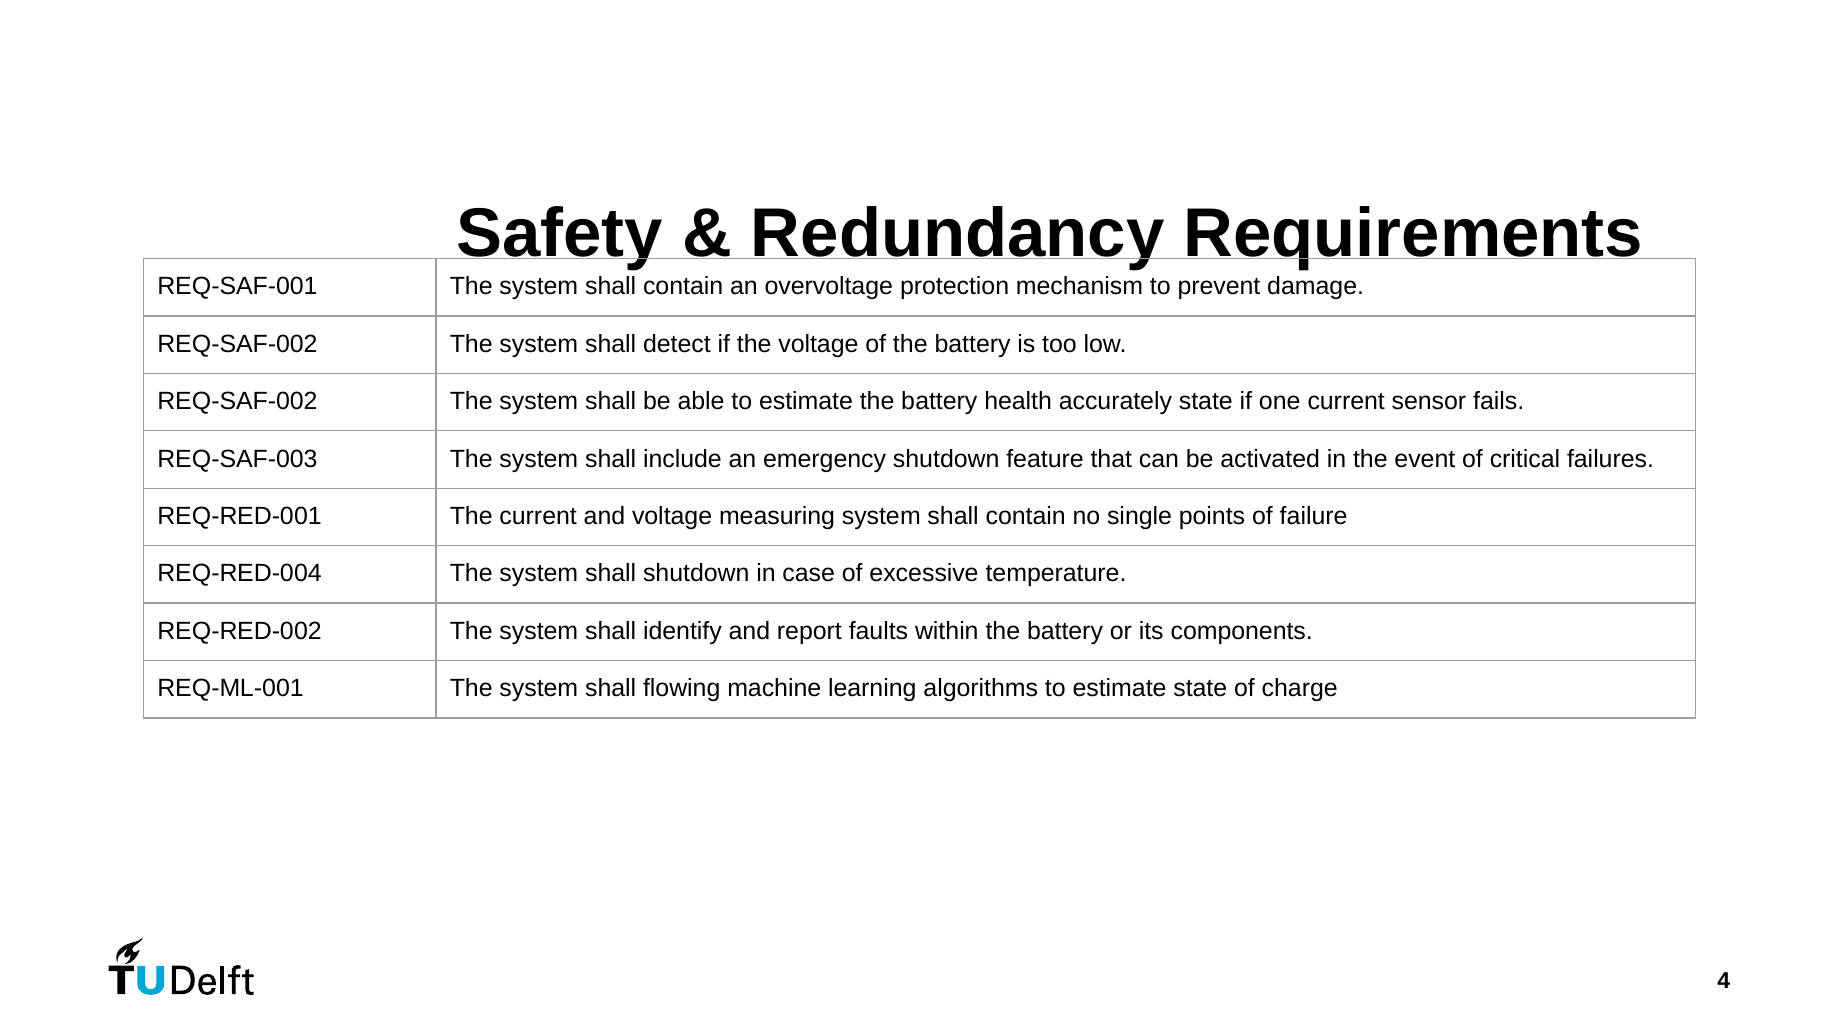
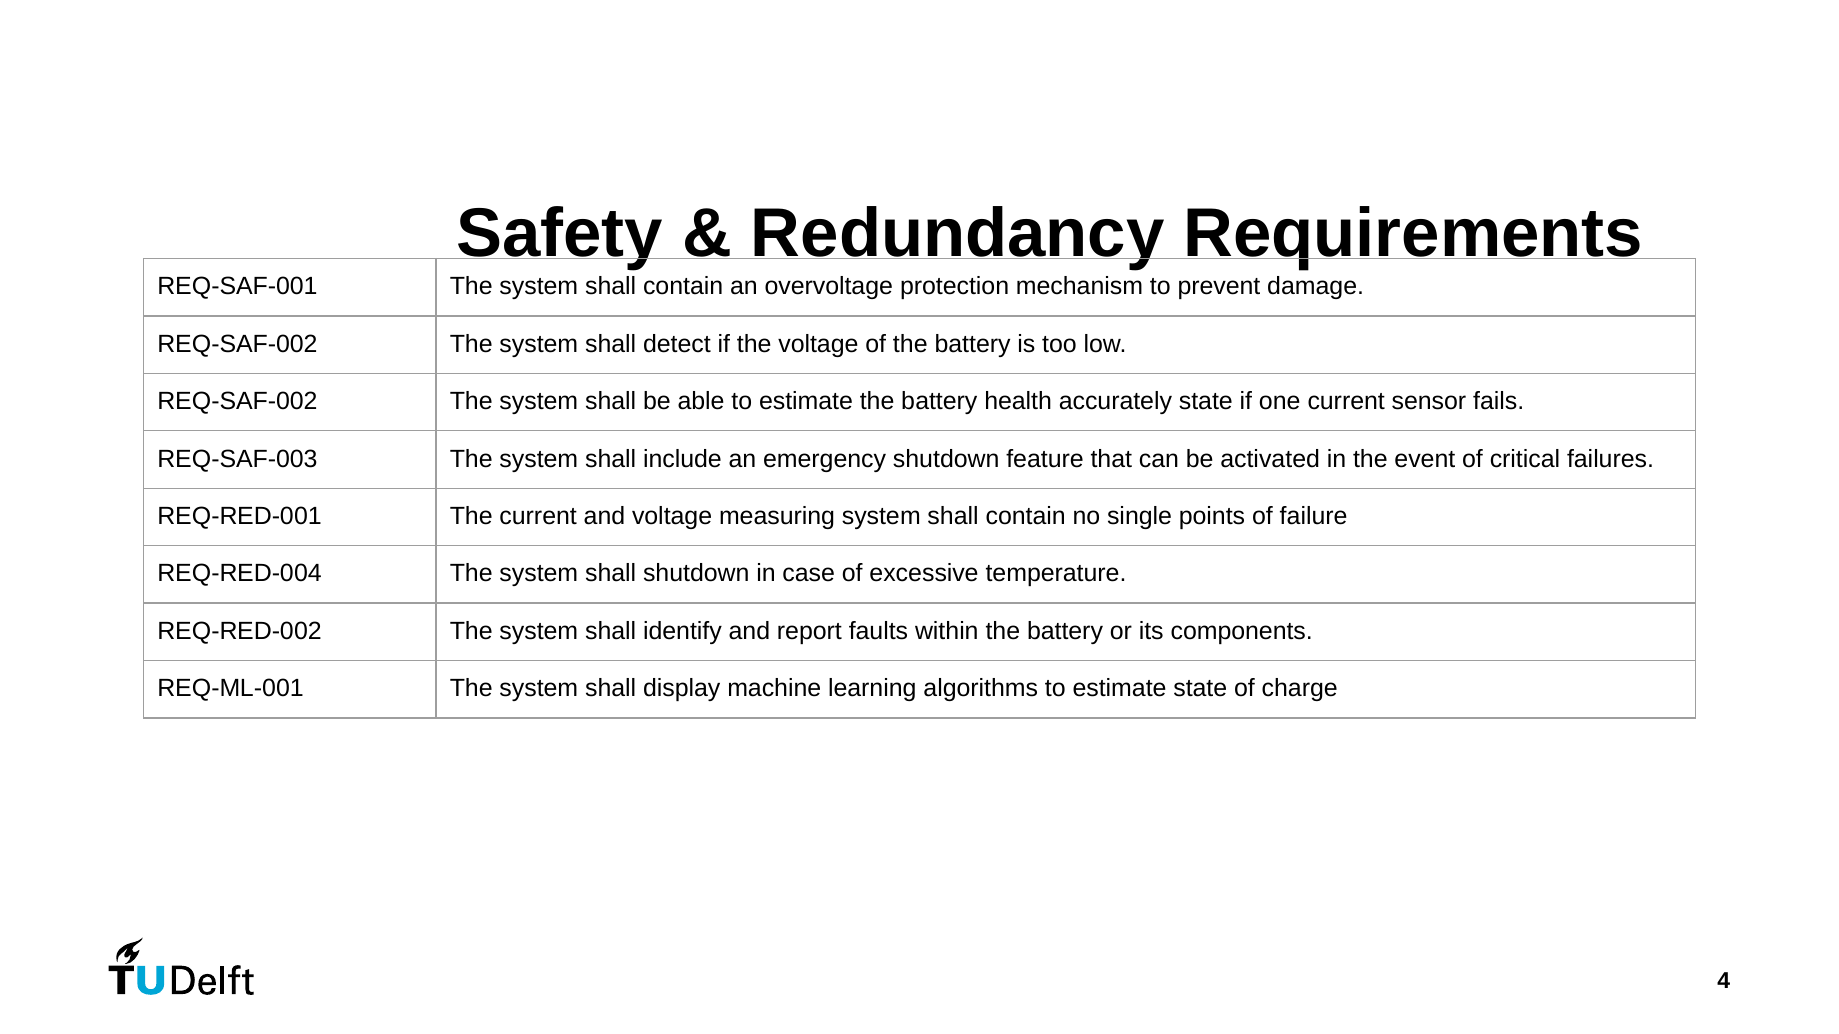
flowing: flowing -> display
